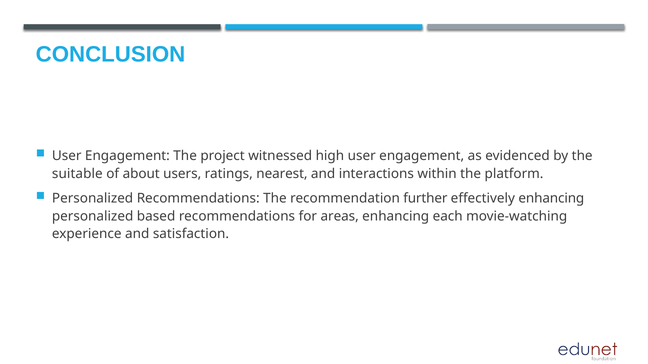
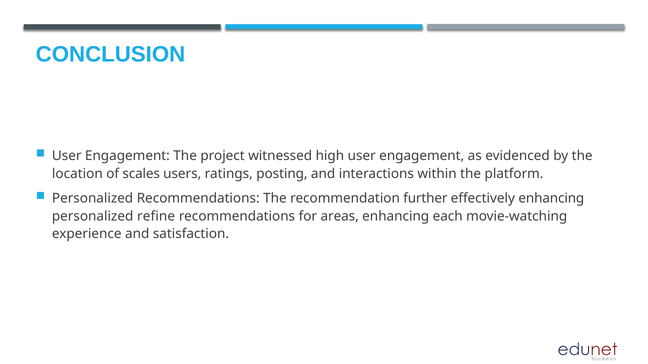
suitable: suitable -> location
about: about -> scales
nearest: nearest -> posting
based: based -> refine
